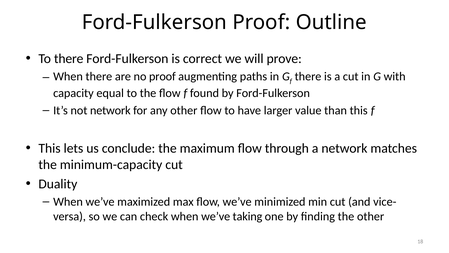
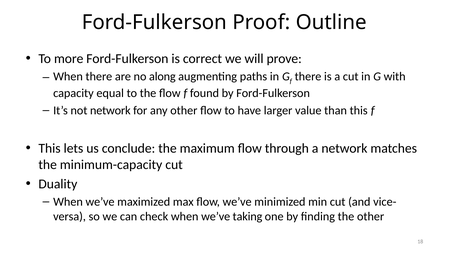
To there: there -> more
no proof: proof -> along
